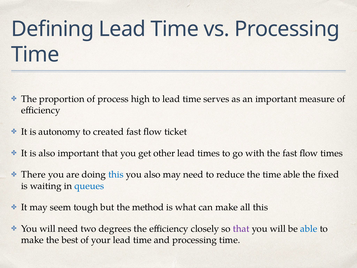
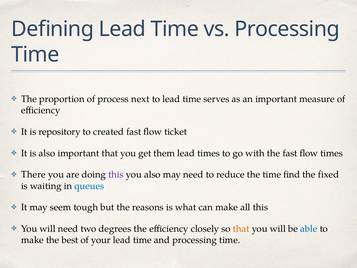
high: high -> next
autonomy: autonomy -> repository
other: other -> them
this at (116, 174) colour: blue -> purple
time able: able -> find
method: method -> reasons
that at (241, 229) colour: purple -> orange
